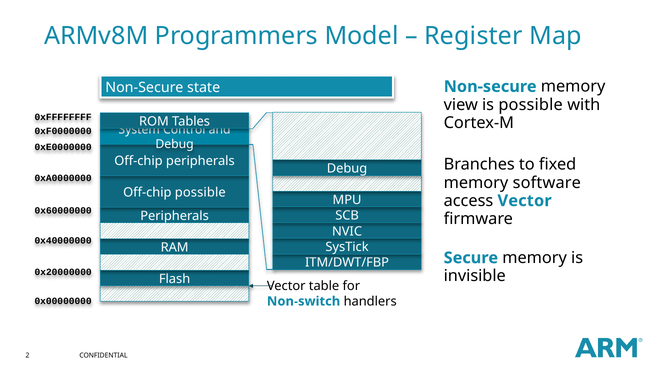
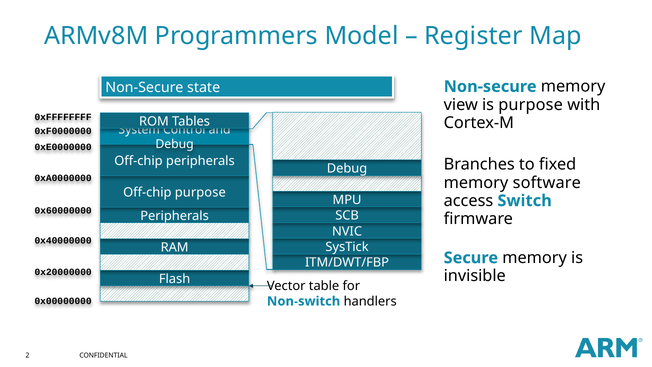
is possible: possible -> purpose
Off-chip possible: possible -> purpose
access Vector: Vector -> Switch
